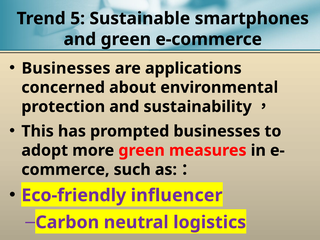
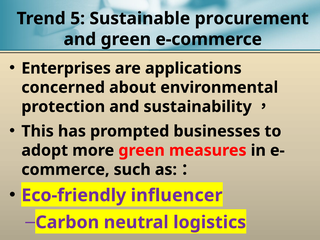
smartphones: smartphones -> procurement
Businesses at (66, 68): Businesses -> Enterprises
